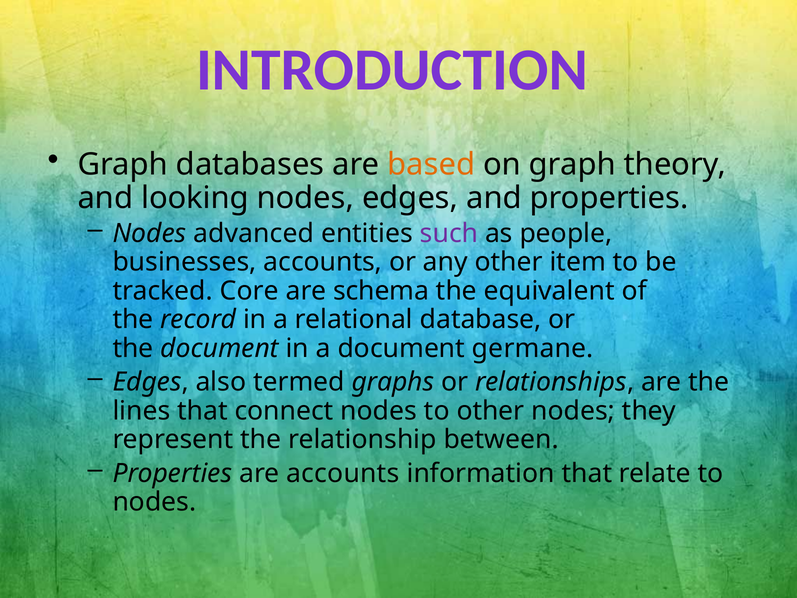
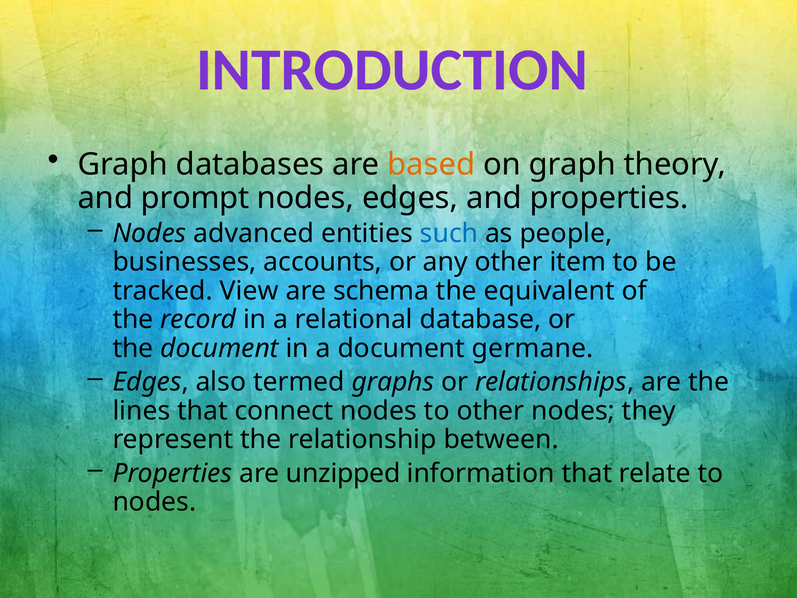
looking: looking -> prompt
such colour: purple -> blue
Core: Core -> View
are accounts: accounts -> unzipped
